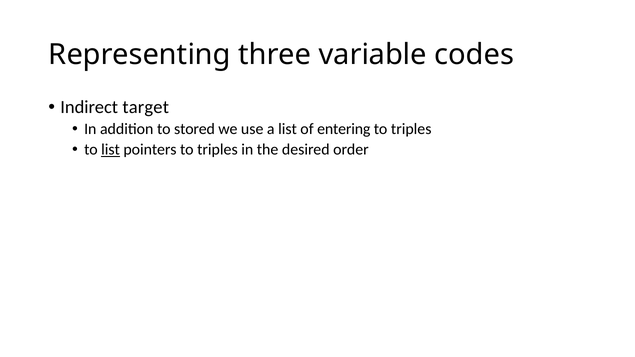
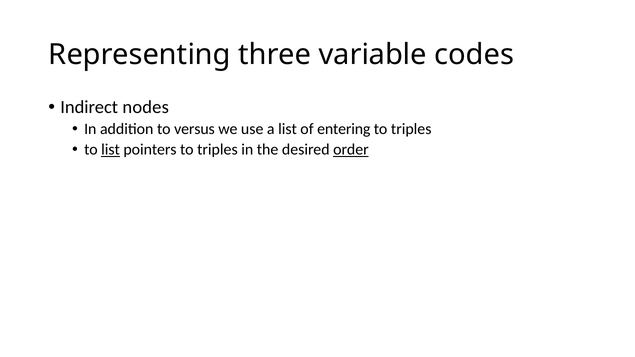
target: target -> nodes
stored: stored -> versus
order underline: none -> present
